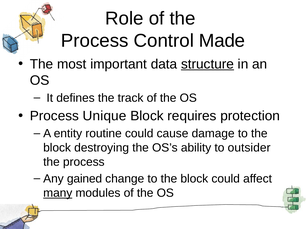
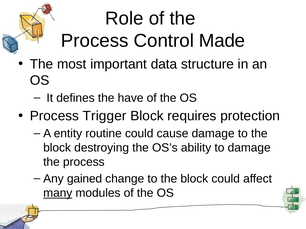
structure underline: present -> none
track: track -> have
Unique: Unique -> Trigger
to outsider: outsider -> damage
